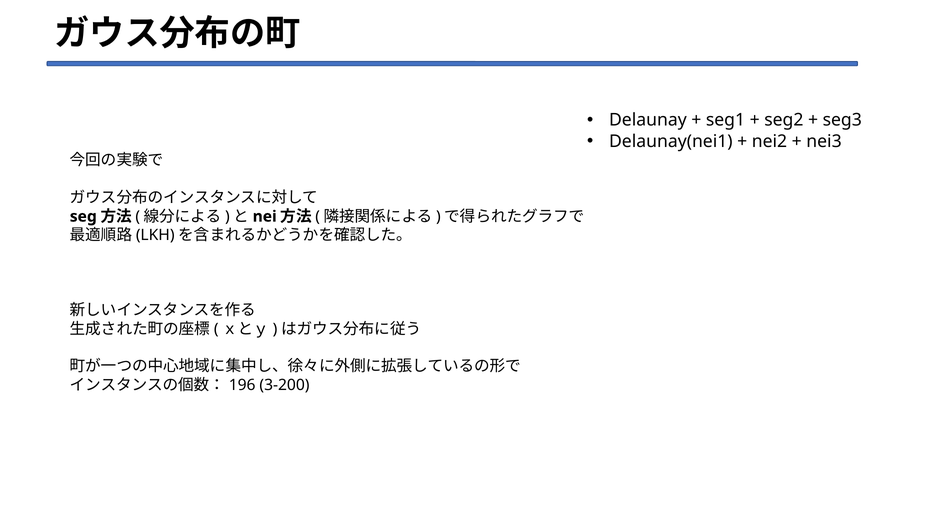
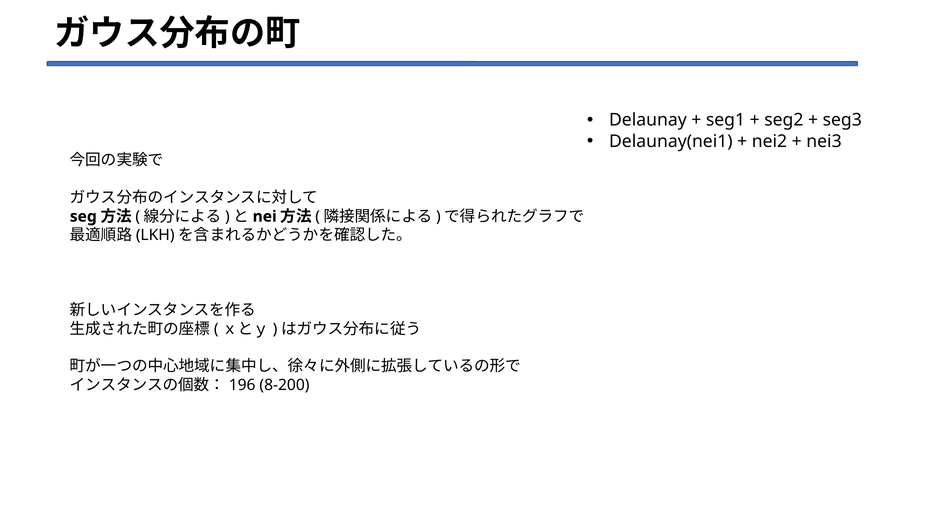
3-200: 3-200 -> 8-200
